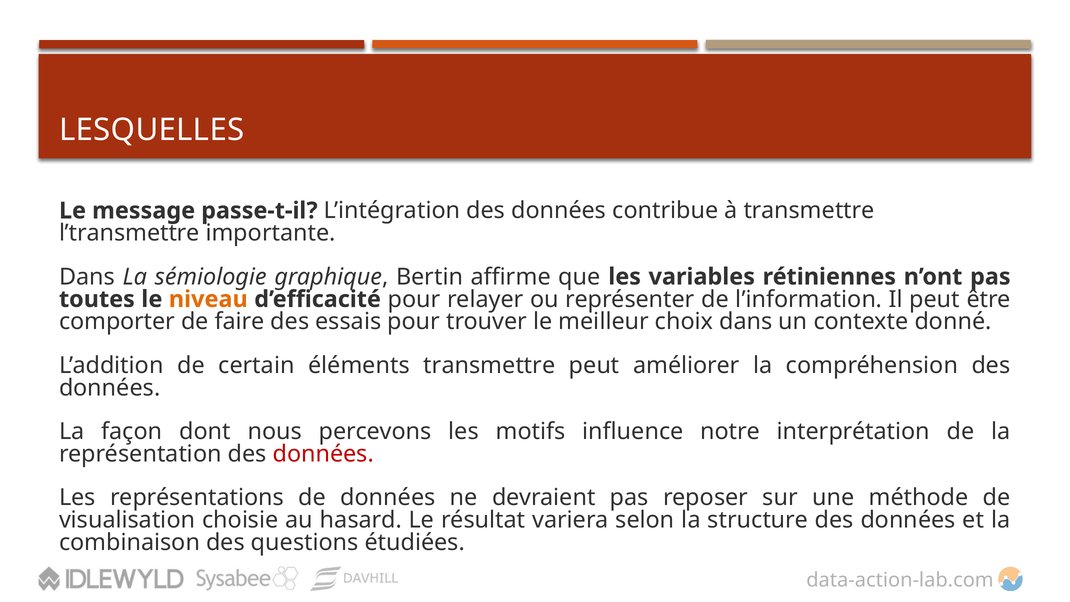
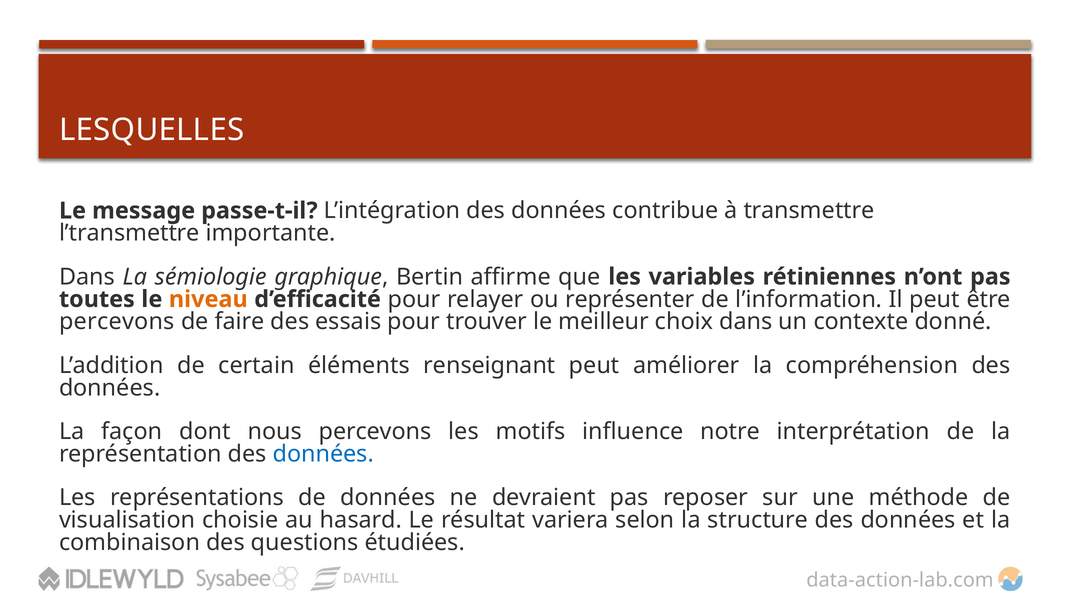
comporter at (117, 322): comporter -> percevons
éléments transmettre: transmettre -> renseignant
données at (323, 454) colour: red -> blue
